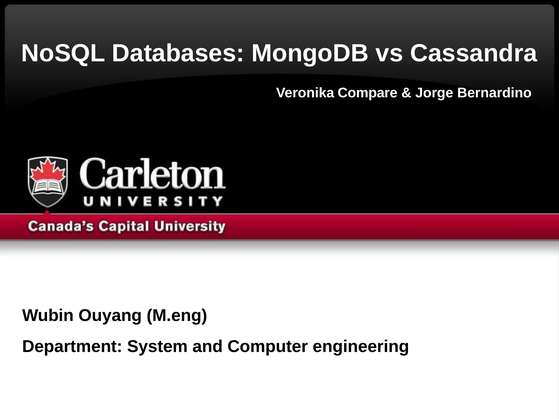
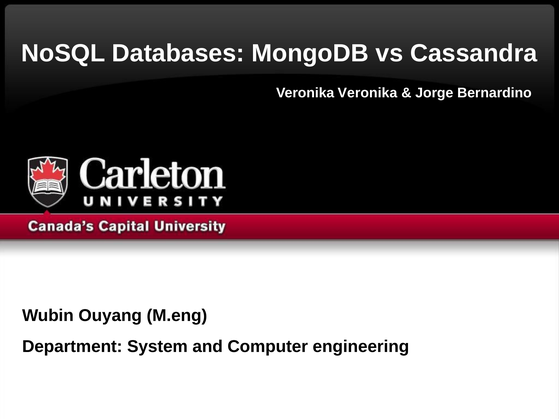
Veronika Compare: Compare -> Veronika
